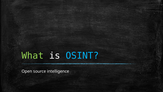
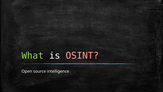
OSINT colour: light blue -> pink
